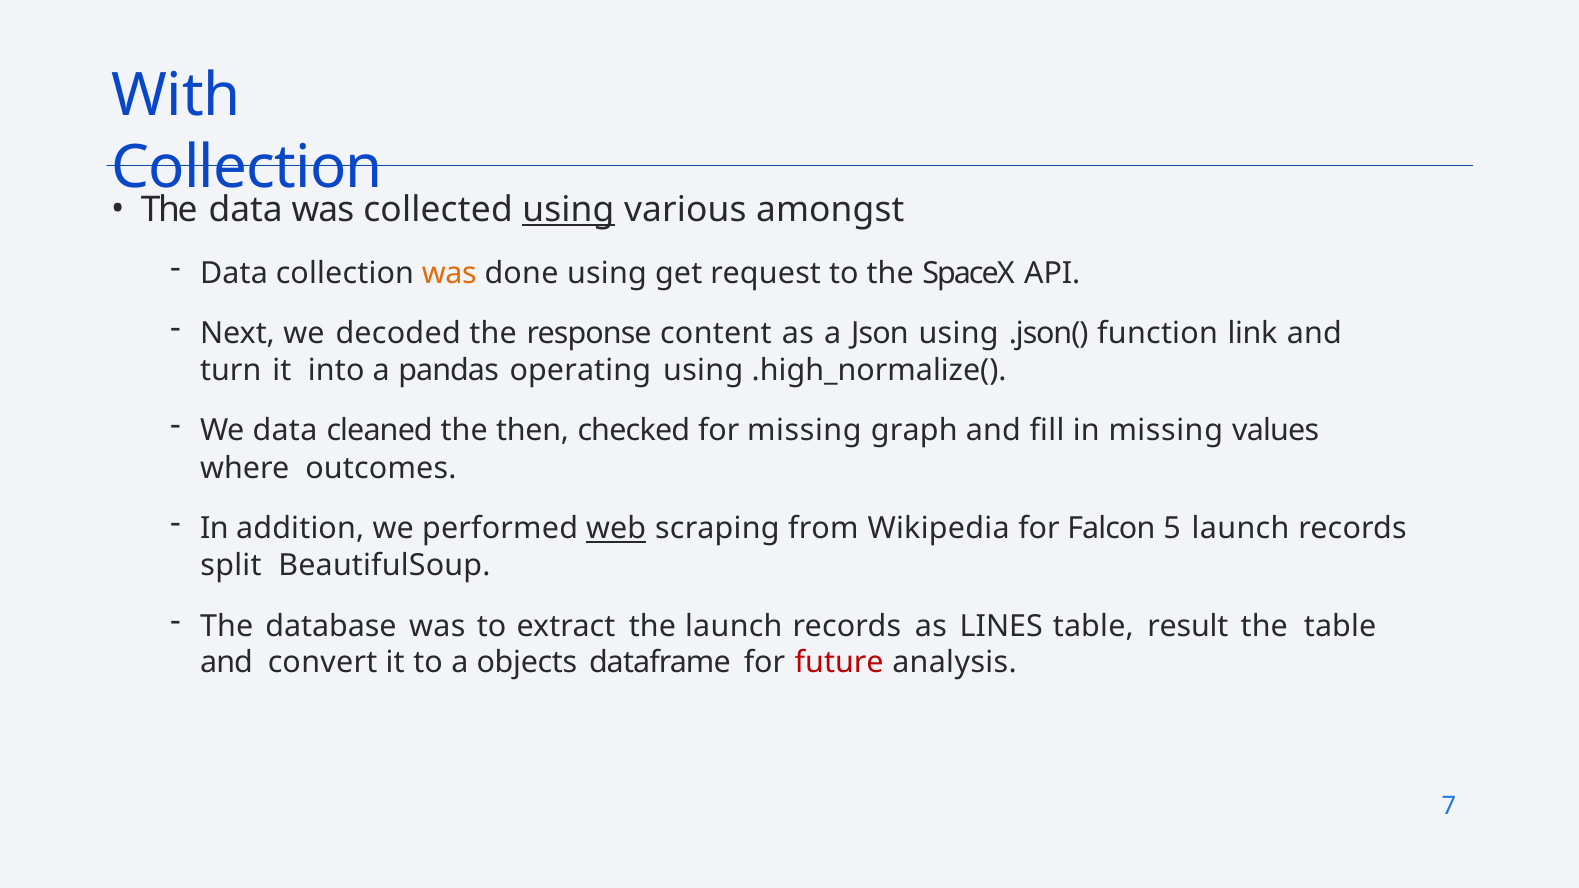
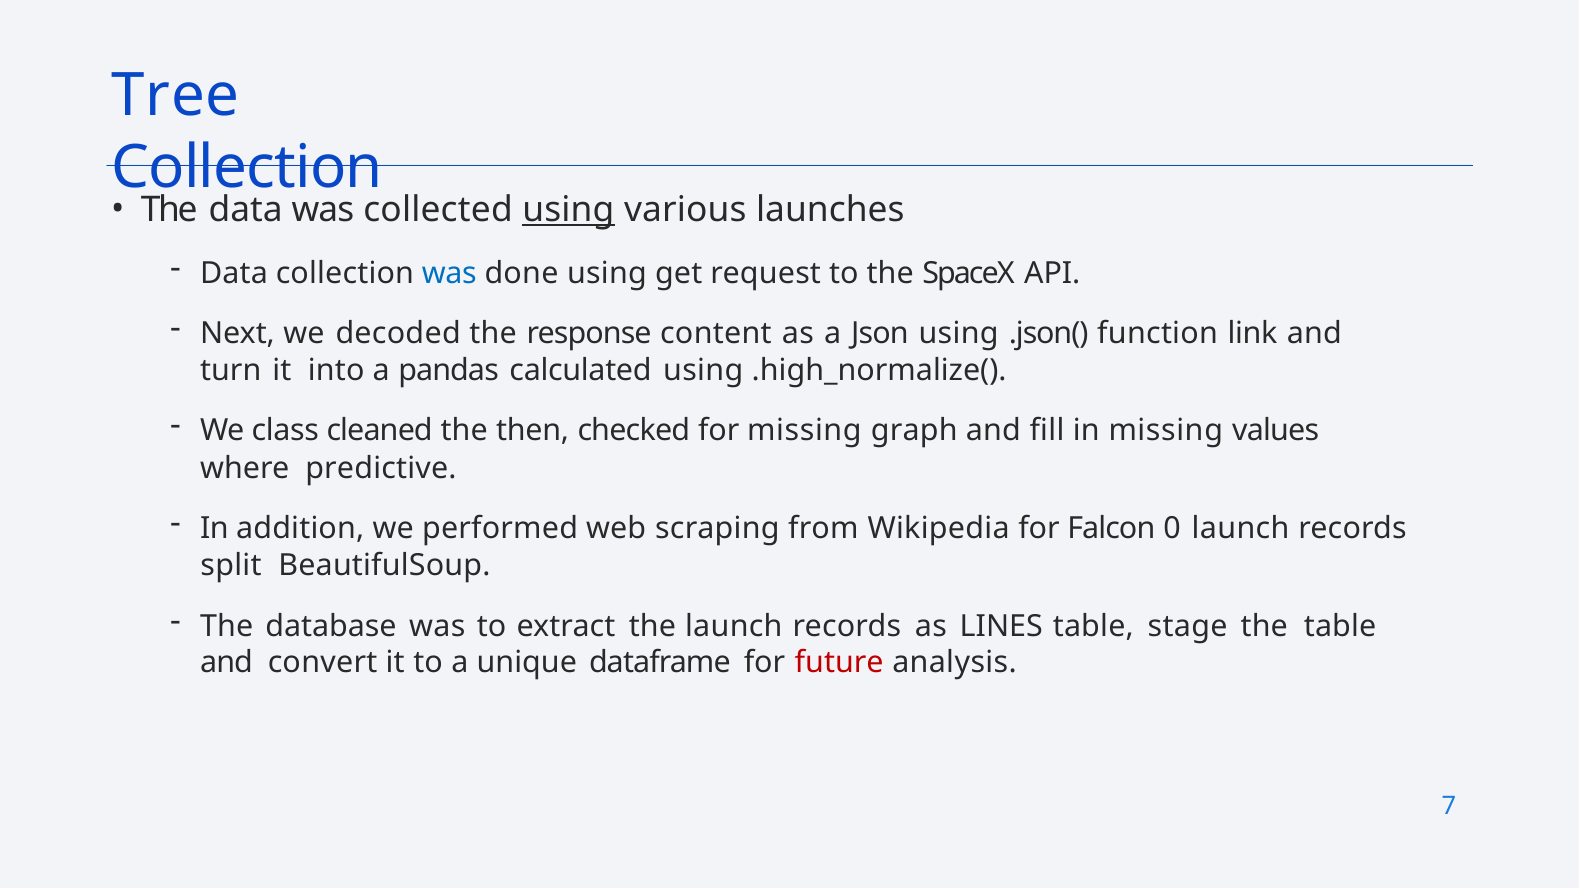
With: With -> Tree
amongst: amongst -> launches
was at (449, 273) colour: orange -> blue
operating: operating -> calculated
We data: data -> class
outcomes: outcomes -> predictive
web underline: present -> none
5: 5 -> 0
result: result -> stage
objects: objects -> unique
